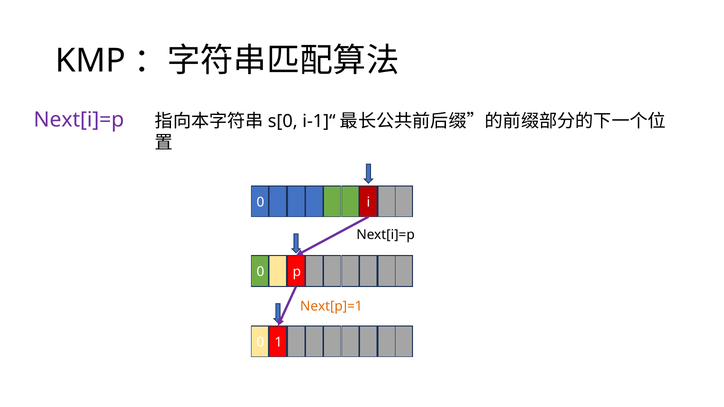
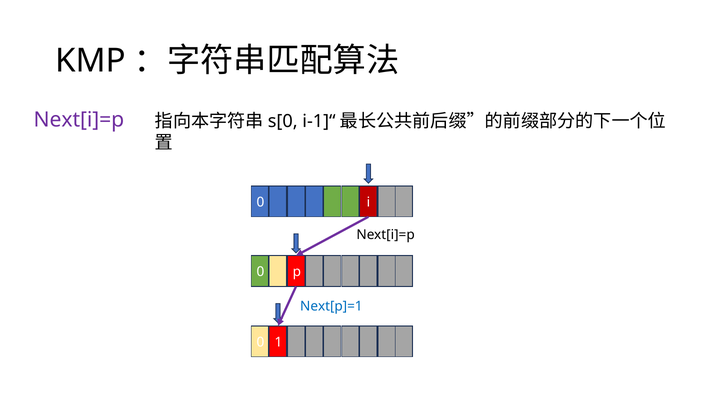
Next[p]=1 colour: orange -> blue
